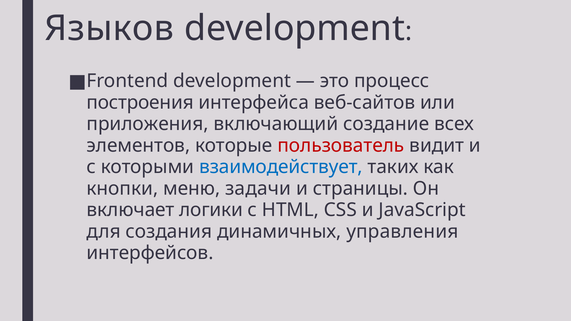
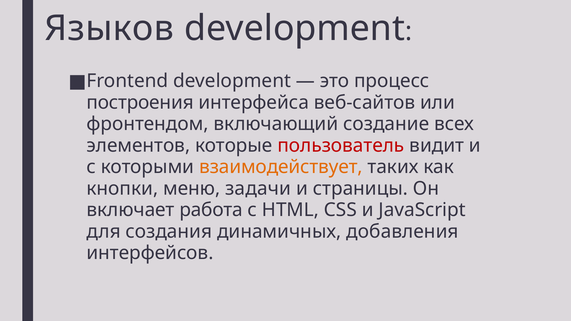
приложения: приложения -> фронтендом
взаимодействует colour: blue -> orange
логики: логики -> работа
управления: управления -> добавления
